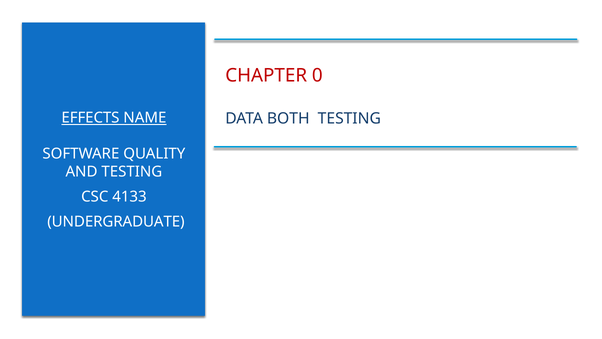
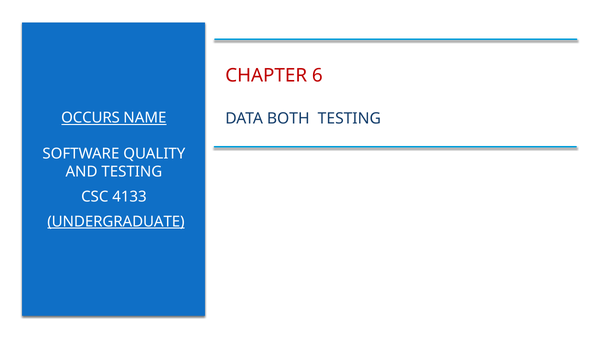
0: 0 -> 6
EFFECTS: EFFECTS -> OCCURS
UNDERGRADUATE at (116, 221) underline: none -> present
